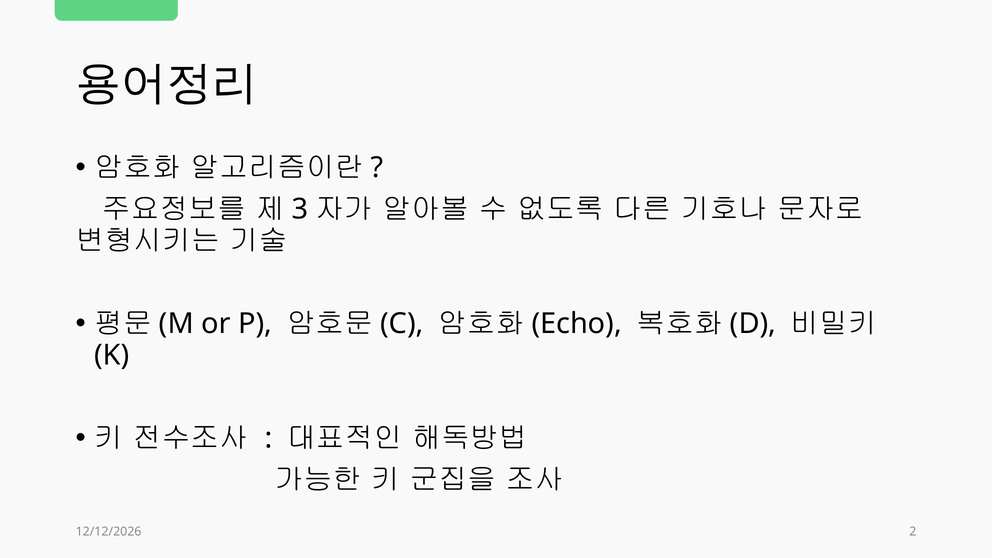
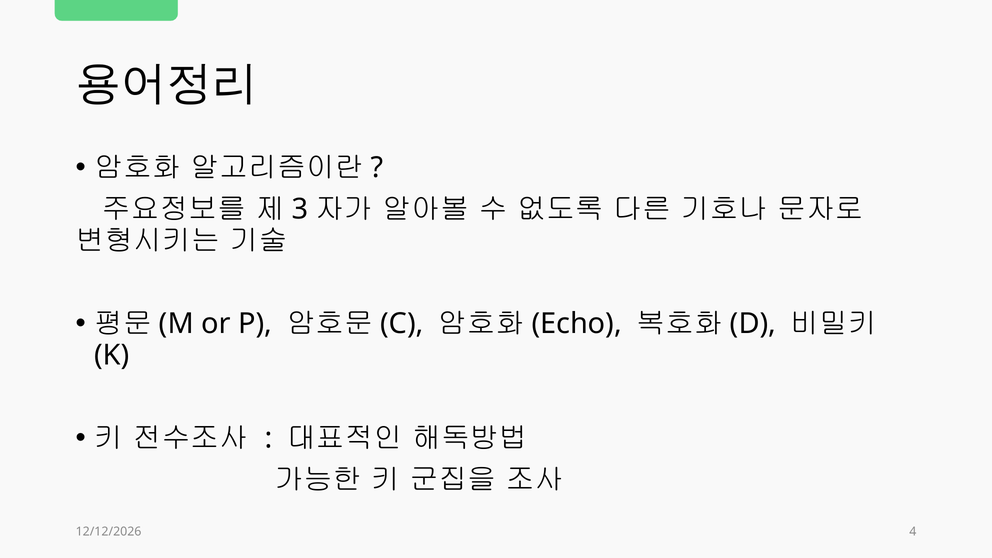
2: 2 -> 4
